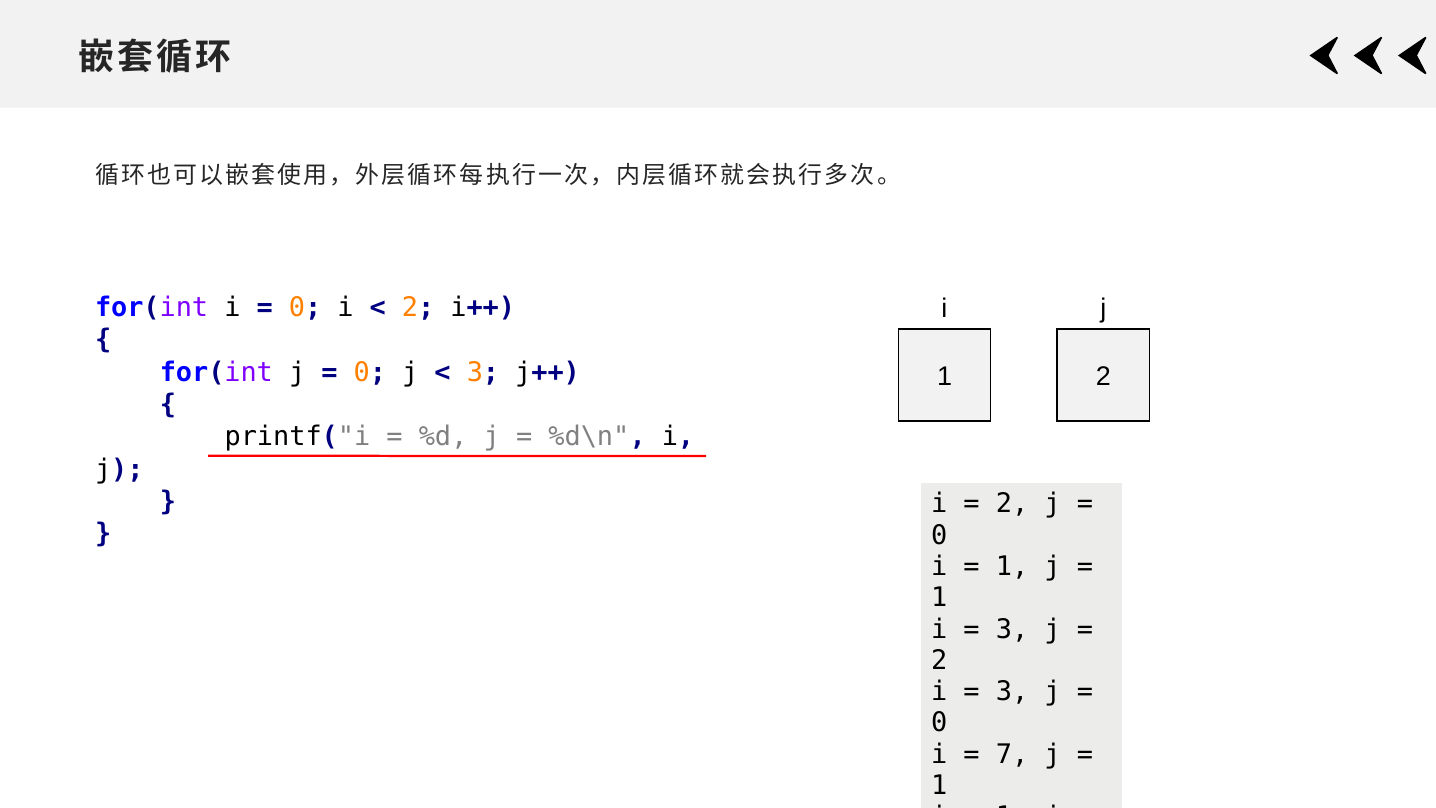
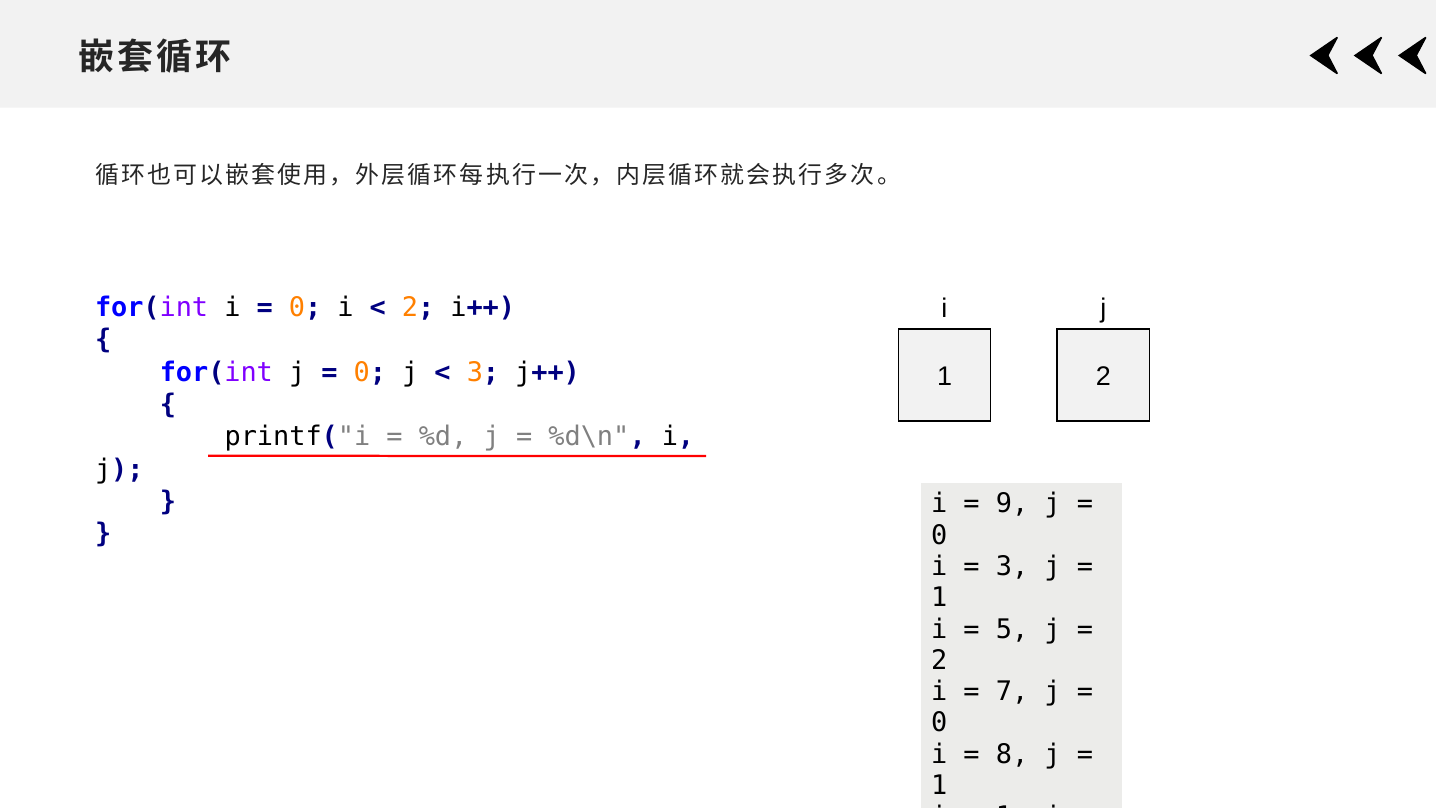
2 at (1012, 504): 2 -> 9
1 at (1012, 566): 1 -> 3
3 at (1012, 629): 3 -> 5
3 at (1012, 691): 3 -> 7
7: 7 -> 8
